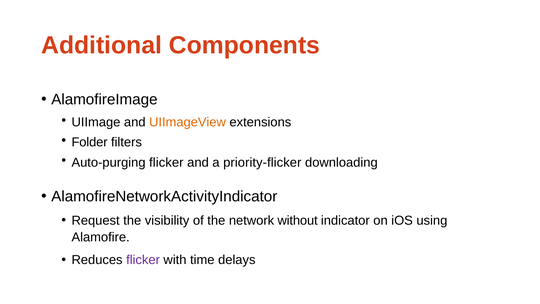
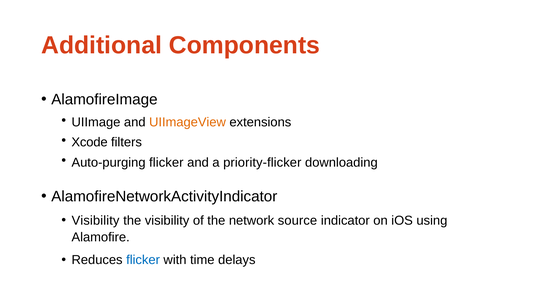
Folder: Folder -> Xcode
Request at (96, 220): Request -> Visibility
without: without -> source
flicker at (143, 260) colour: purple -> blue
